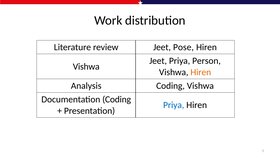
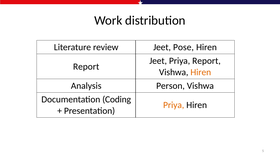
Priya Person: Person -> Report
Vishwa at (86, 66): Vishwa -> Report
Analysis Coding: Coding -> Person
Priya at (174, 105) colour: blue -> orange
